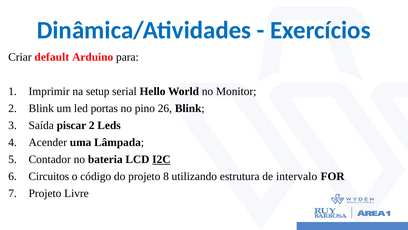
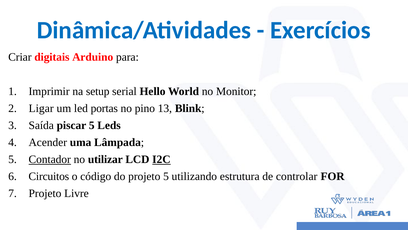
default: default -> digitais
Blink at (41, 108): Blink -> Ligar
26: 26 -> 13
piscar 2: 2 -> 5
Contador underline: none -> present
bateria: bateria -> utilizar
projeto 8: 8 -> 5
intervalo: intervalo -> controlar
